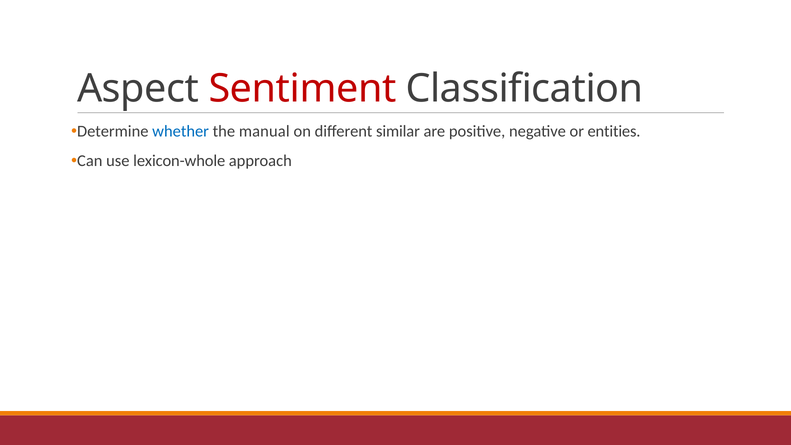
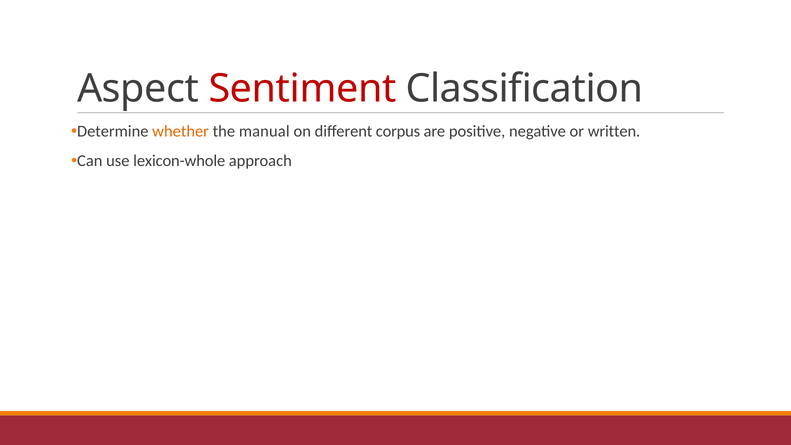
whether colour: blue -> orange
similar: similar -> corpus
entities: entities -> written
